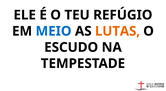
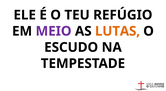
MEIO colour: blue -> purple
